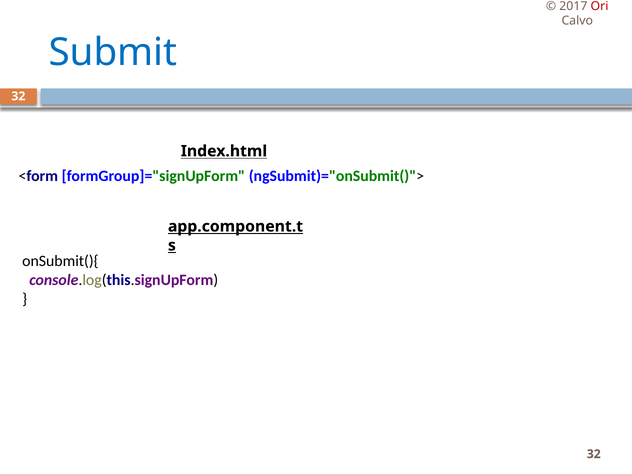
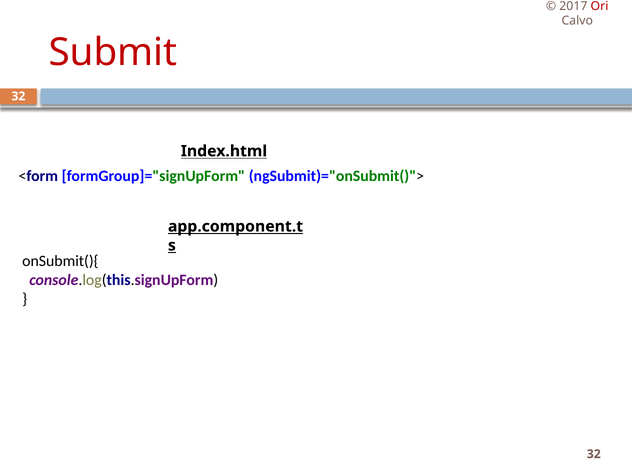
Submit colour: blue -> red
